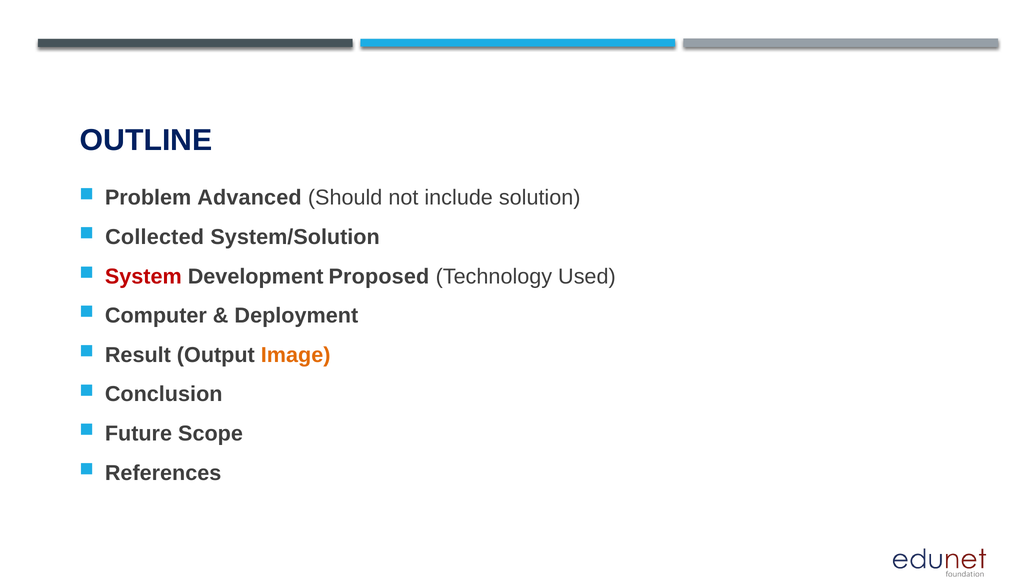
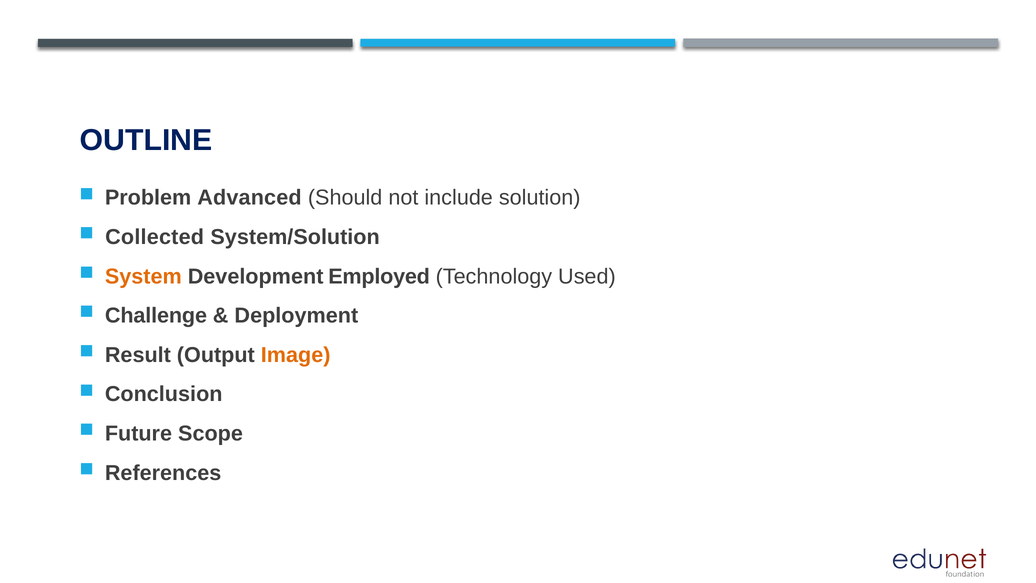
System colour: red -> orange
Proposed: Proposed -> Employed
Computer: Computer -> Challenge
